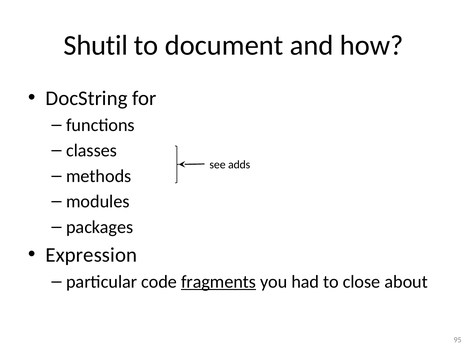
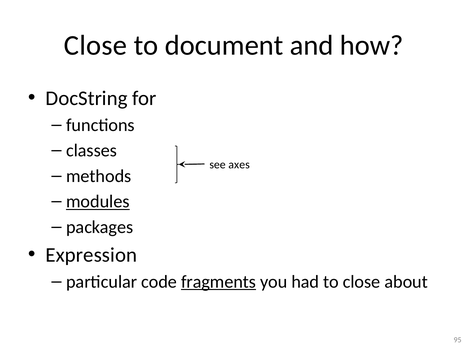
Shutil at (96, 45): Shutil -> Close
adds: adds -> axes
modules underline: none -> present
